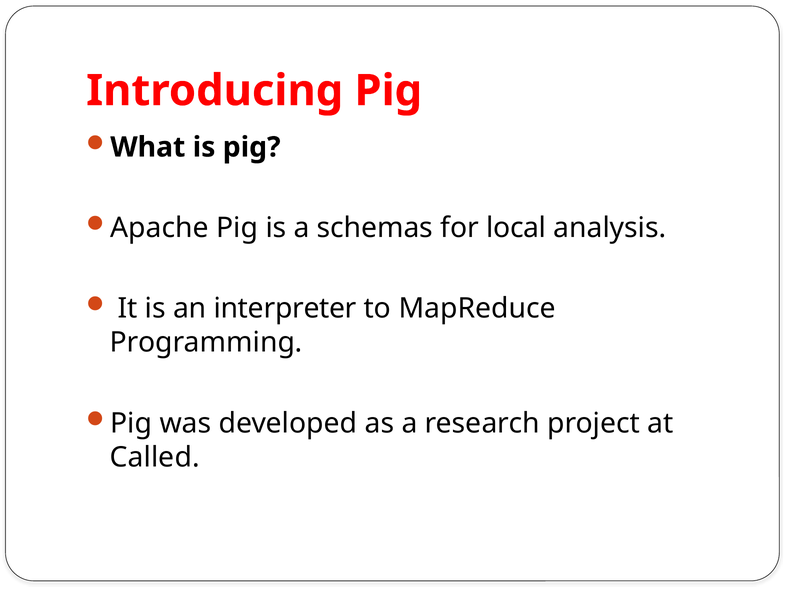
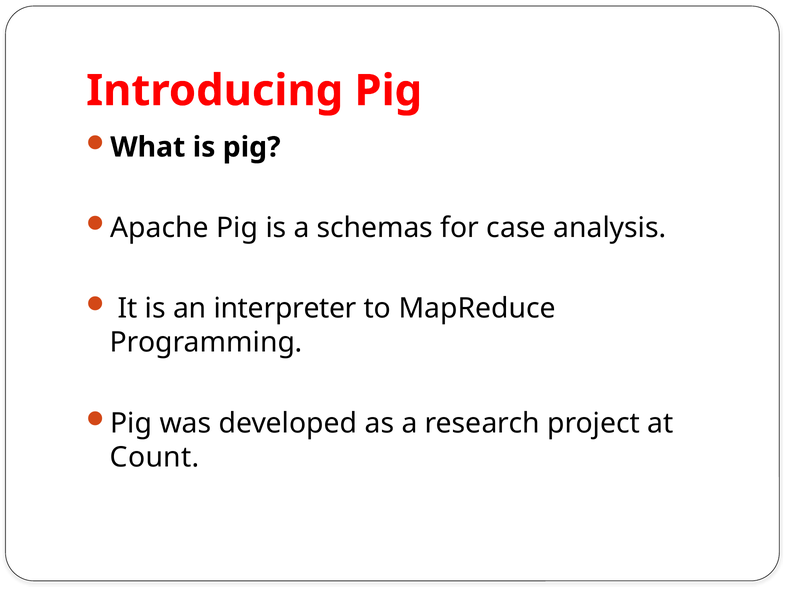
local: local -> case
Called: Called -> Count
